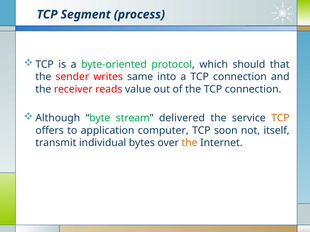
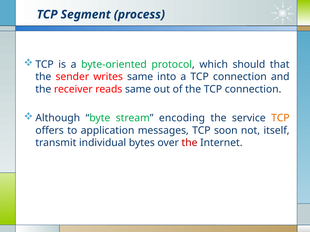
reads value: value -> same
delivered: delivered -> encoding
computer: computer -> messages
the at (190, 143) colour: orange -> red
